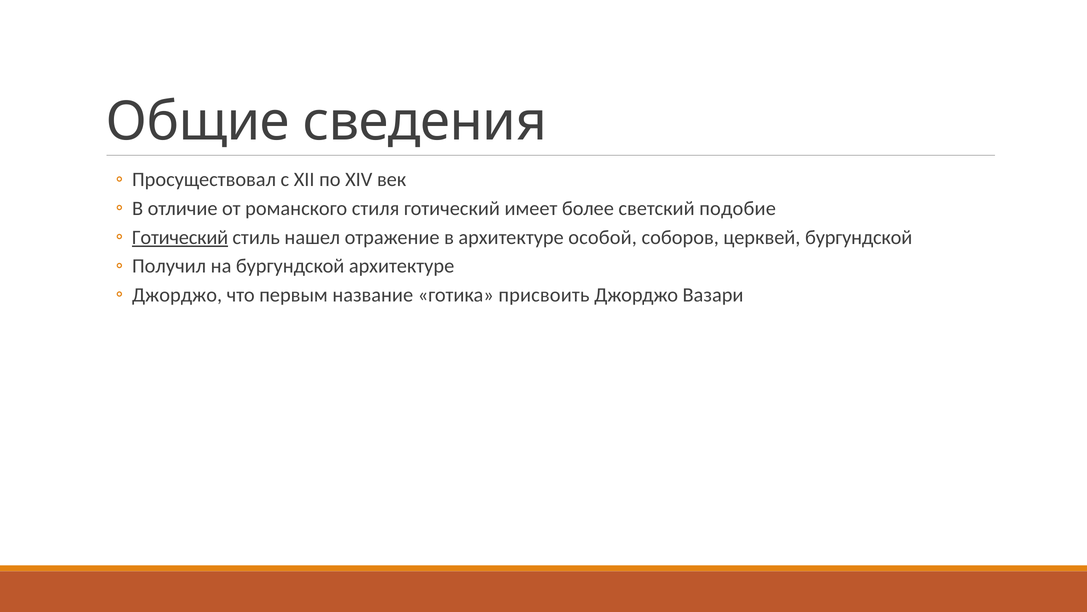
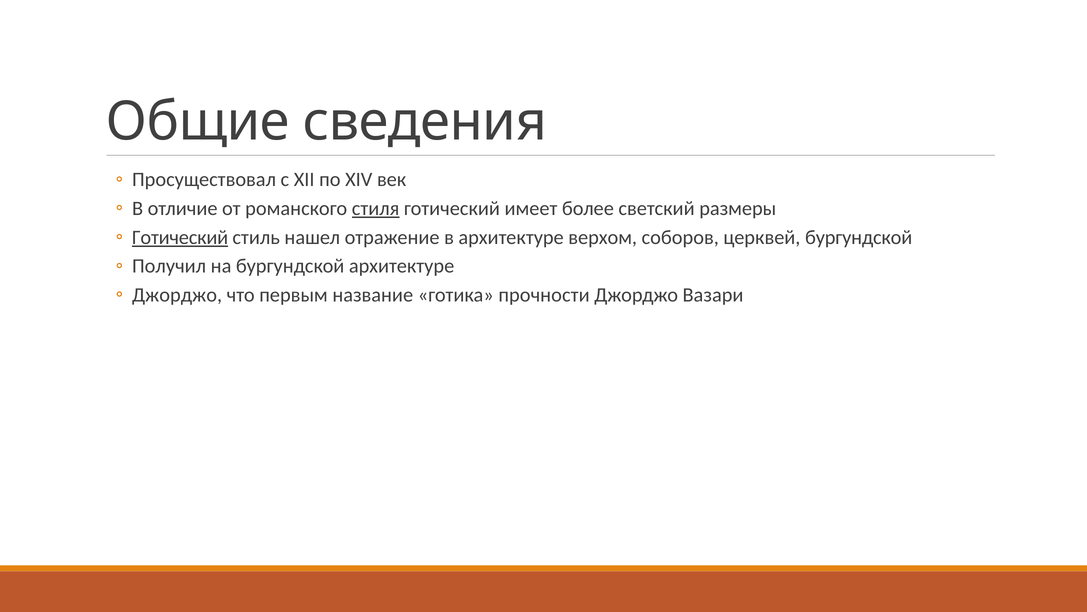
стиля underline: none -> present
подобие: подобие -> размеры
особой: особой -> верхом
присвоить: присвоить -> прочности
